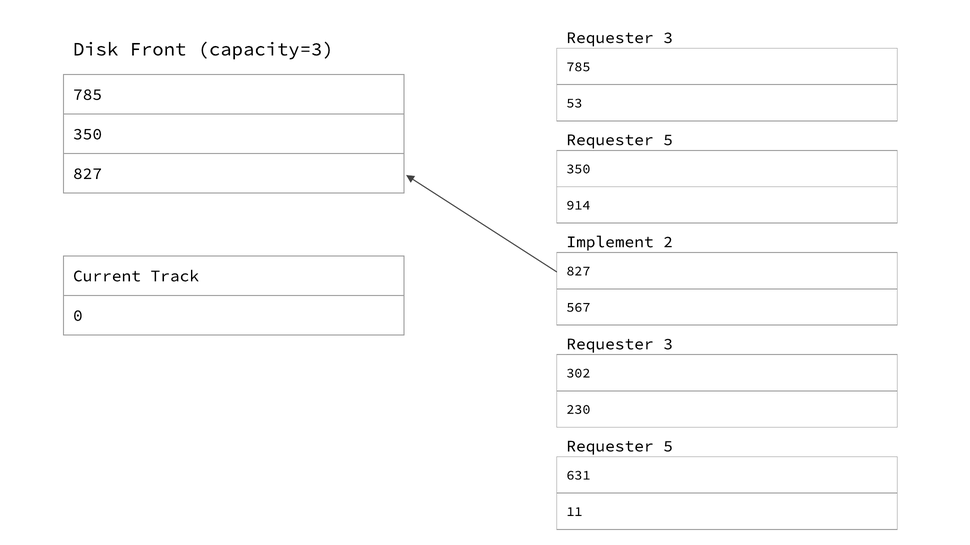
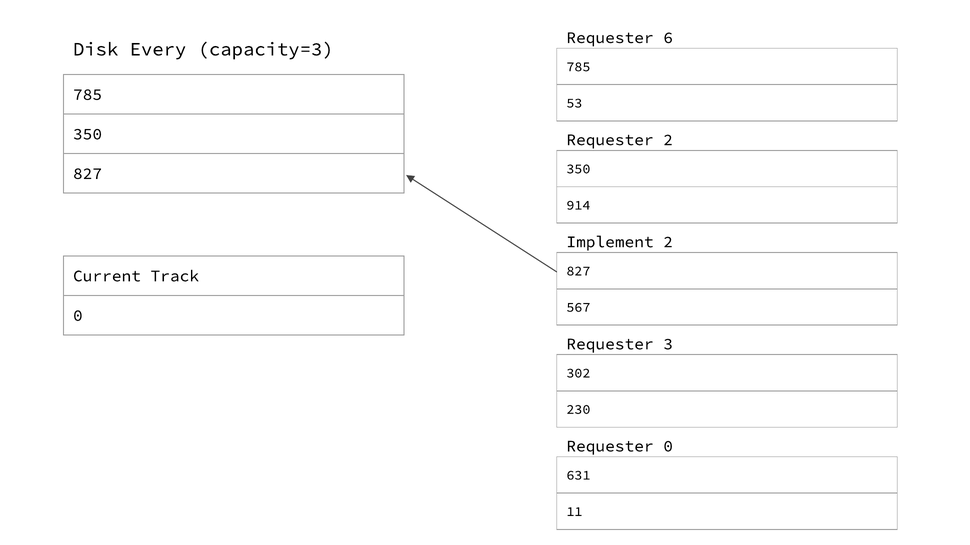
3 at (668, 38): 3 -> 6
Front: Front -> Every
5 at (668, 140): 5 -> 2
5 at (668, 447): 5 -> 0
